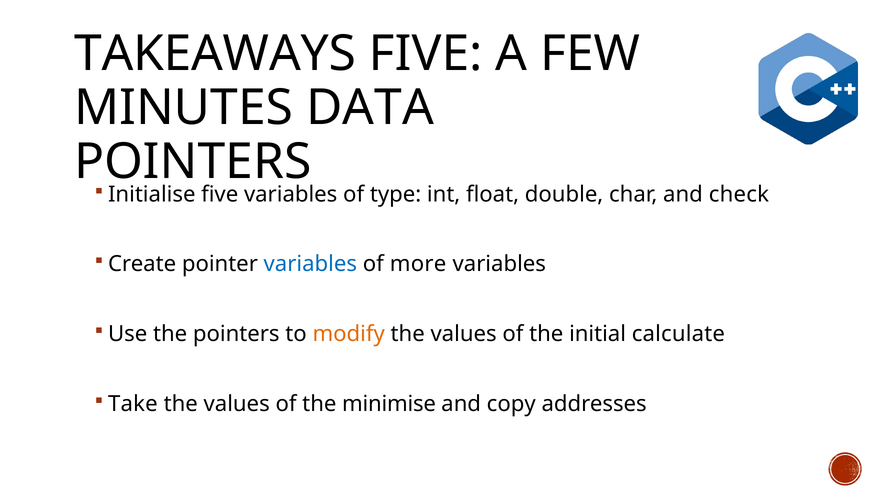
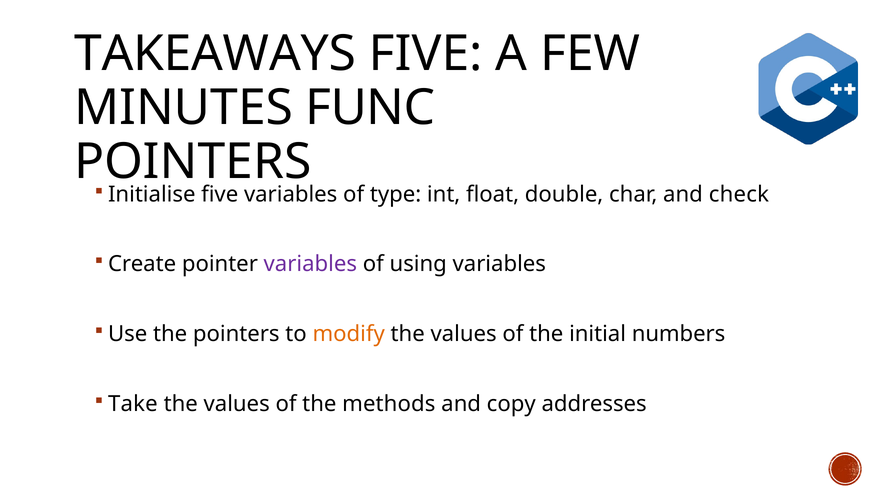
DATA: DATA -> FUNC
variables at (310, 264) colour: blue -> purple
more: more -> using
calculate: calculate -> numbers
minimise: minimise -> methods
